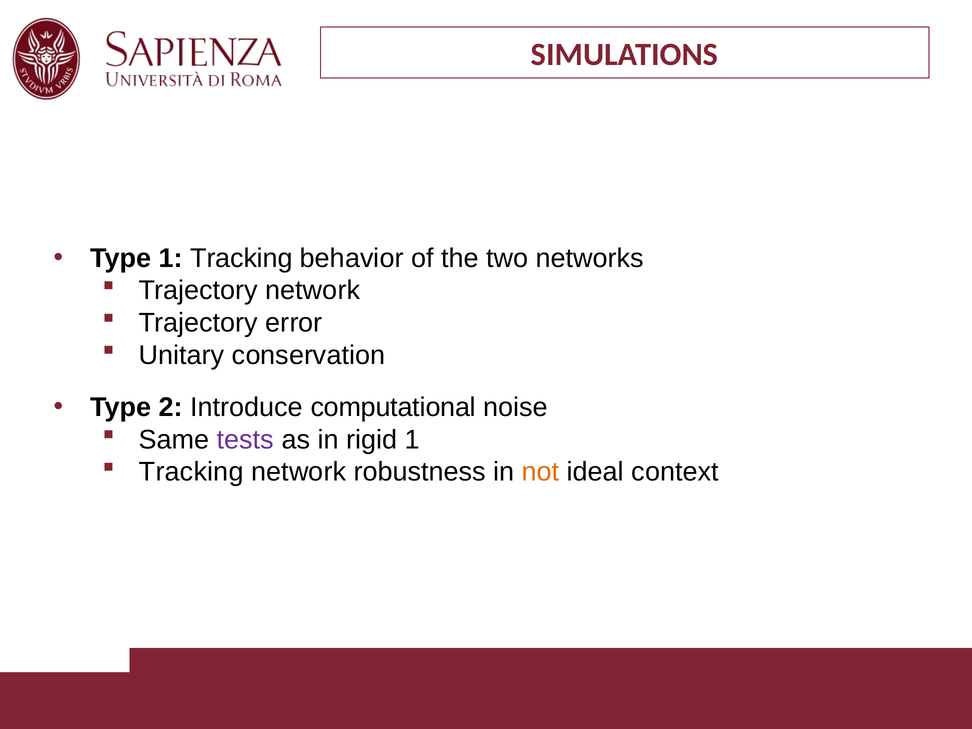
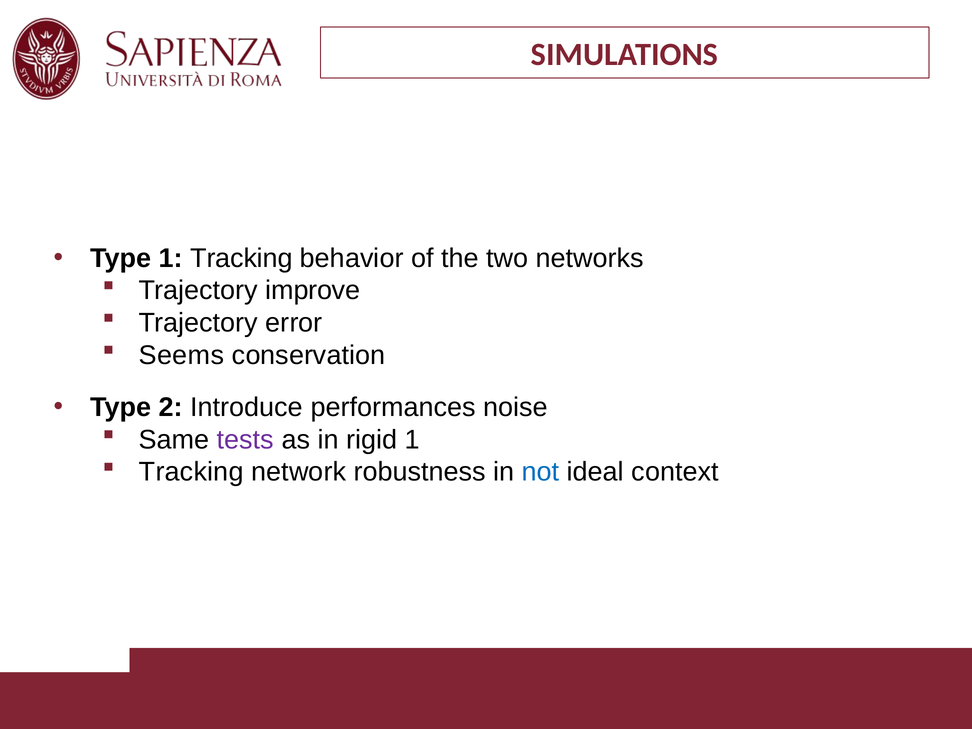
Trajectory network: network -> improve
Unitary: Unitary -> Seems
computational: computational -> performances
not colour: orange -> blue
